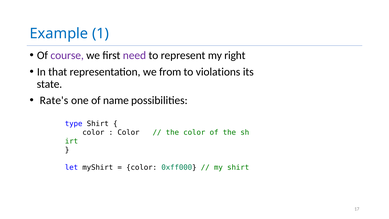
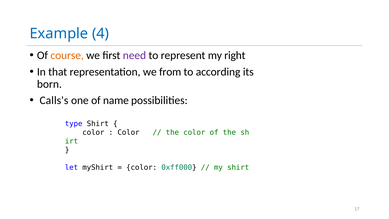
1: 1 -> 4
course colour: purple -> orange
violations: violations -> according
state: state -> born
Rate's: Rate's -> Calls's
